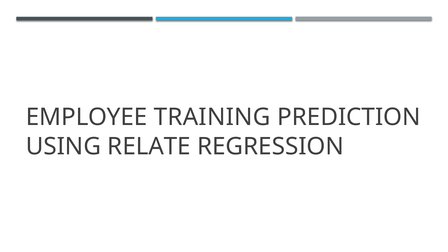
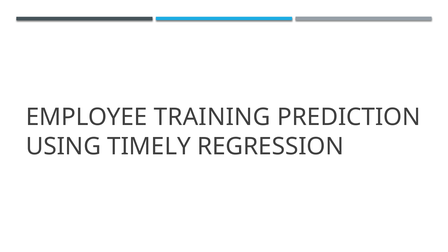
RELATE: RELATE -> TIMELY
